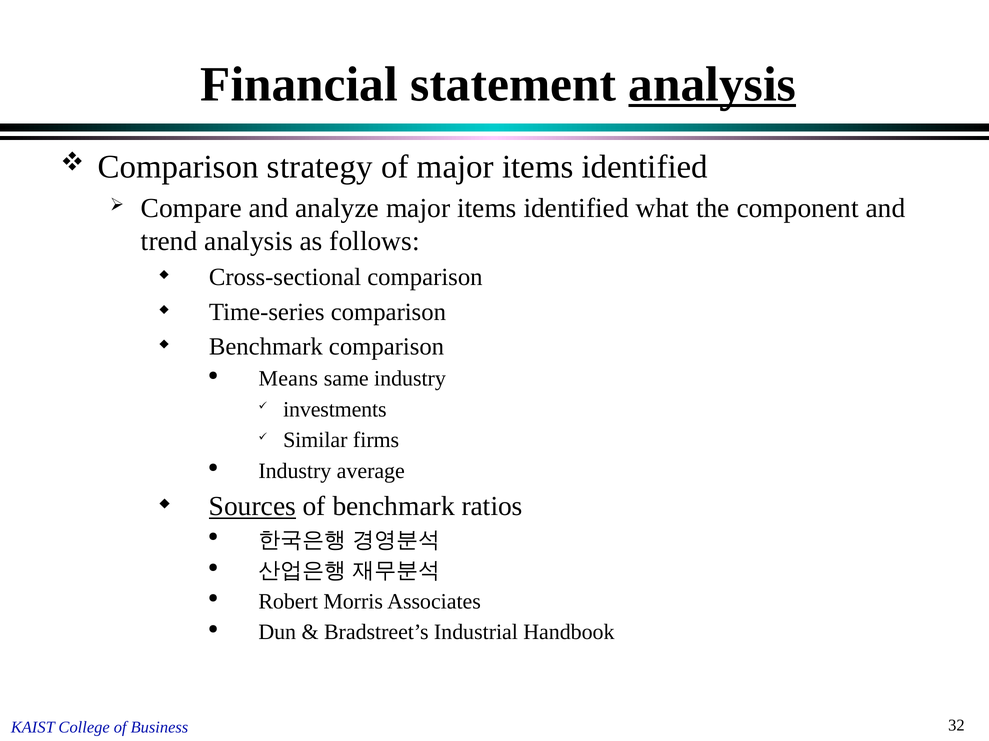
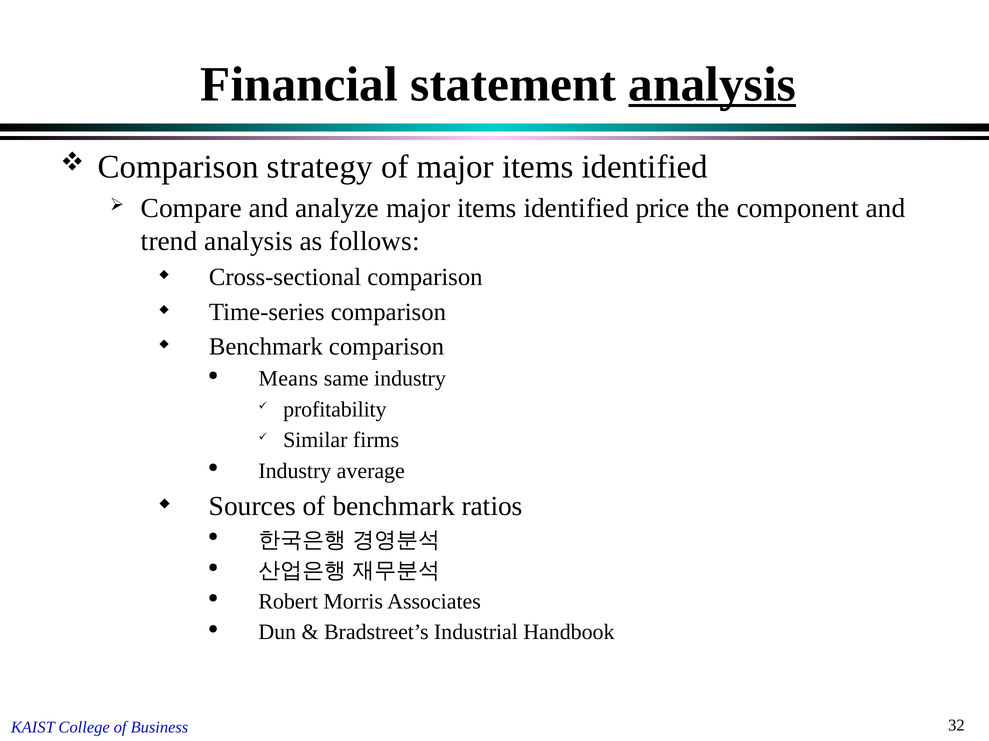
what: what -> price
investments: investments -> profitability
Sources underline: present -> none
